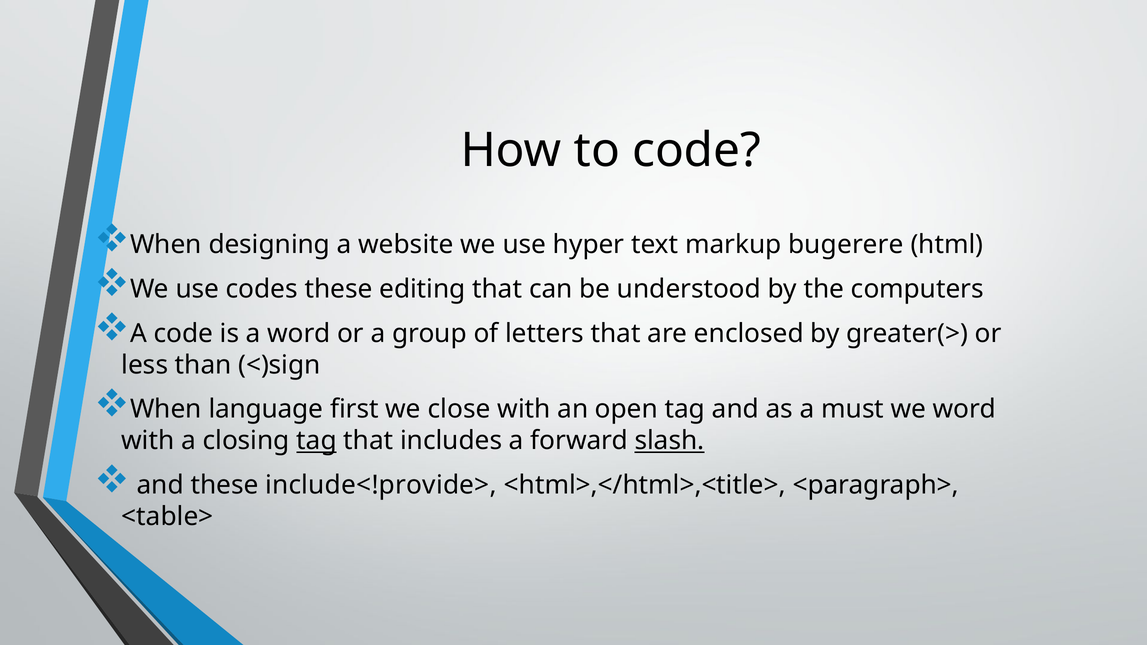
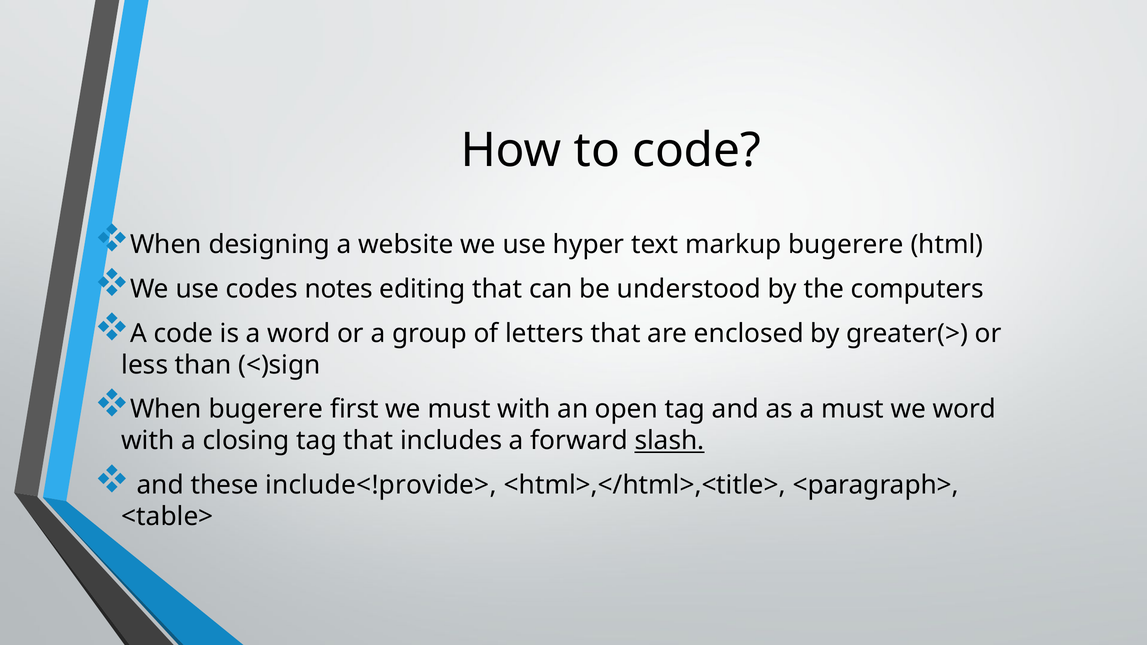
codes these: these -> notes
When language: language -> bugerere
we close: close -> must
tag at (317, 441) underline: present -> none
